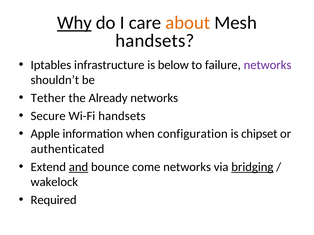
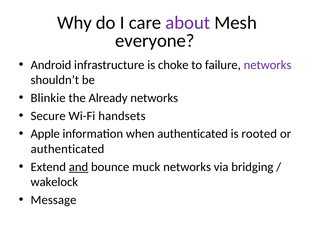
Why underline: present -> none
about colour: orange -> purple
handsets at (155, 41): handsets -> everyone
Iptables: Iptables -> Android
below: below -> choke
Tether: Tether -> Blinkie
when configuration: configuration -> authenticated
chipset: chipset -> rooted
come: come -> muck
bridging underline: present -> none
Required: Required -> Message
